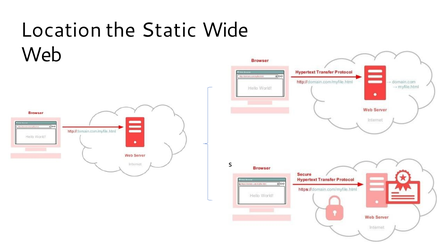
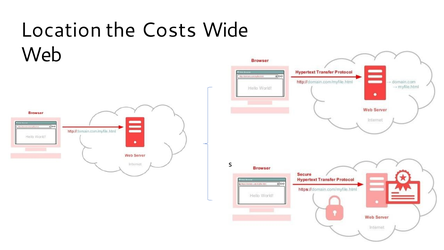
Static: Static -> Costs
